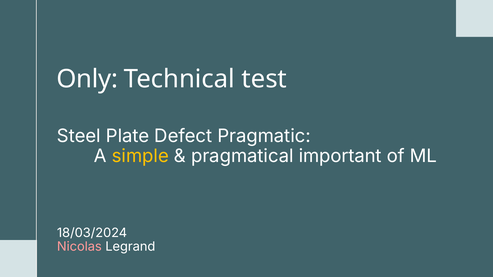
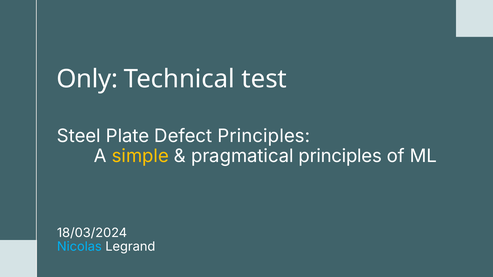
Defect Pragmatic: Pragmatic -> Principles
pragmatical important: important -> principles
Nicolas colour: pink -> light blue
